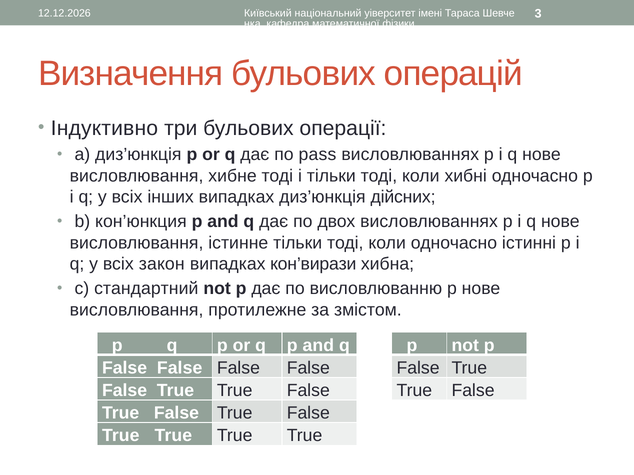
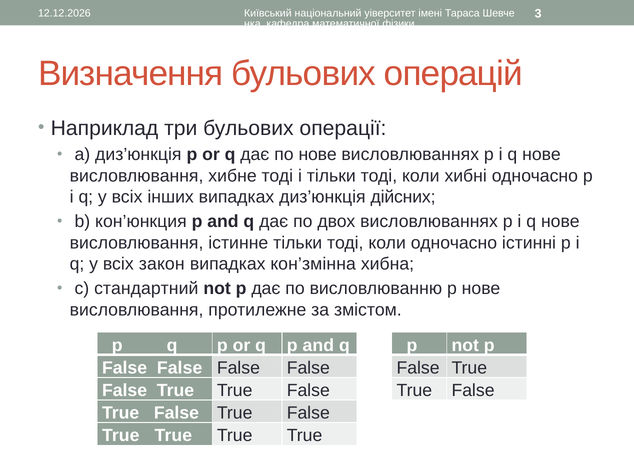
Індуктивно: Індуктивно -> Наприклад
по pass: pass -> нове
кон’вирази: кон’вирази -> кон’змінна
